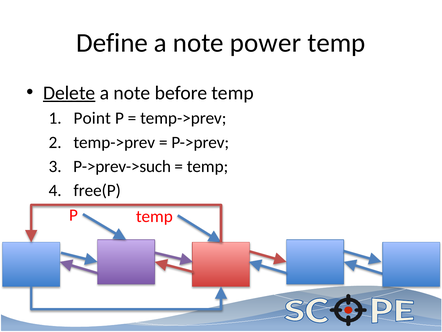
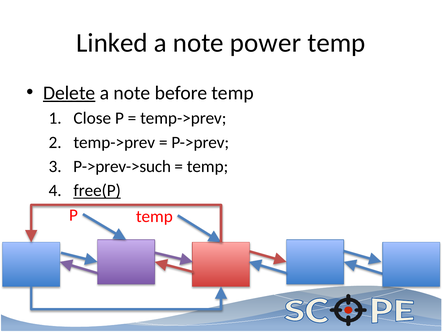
Define: Define -> Linked
Point: Point -> Close
free(P underline: none -> present
